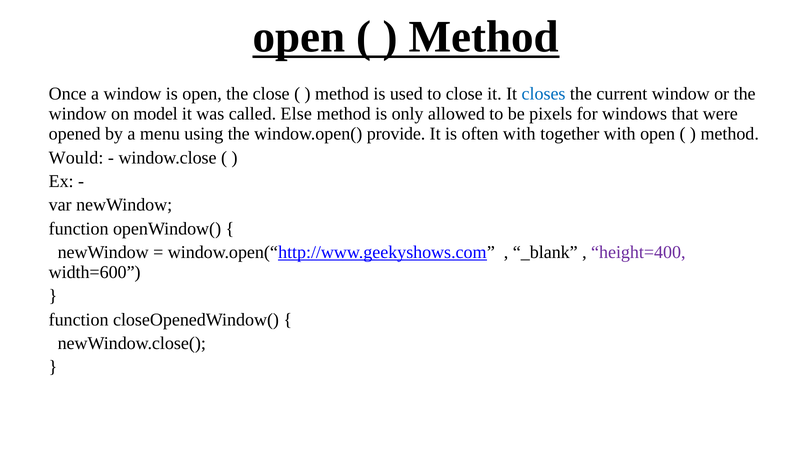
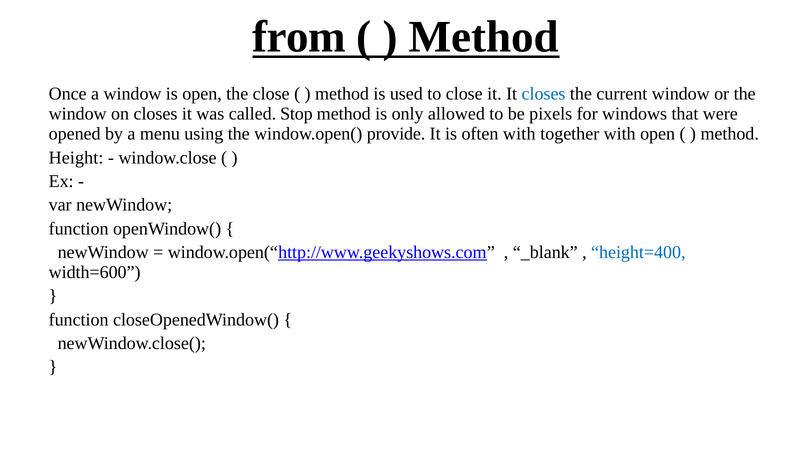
open at (299, 37): open -> from
on model: model -> closes
Else: Else -> Stop
Would: Would -> Height
height=400 colour: purple -> blue
